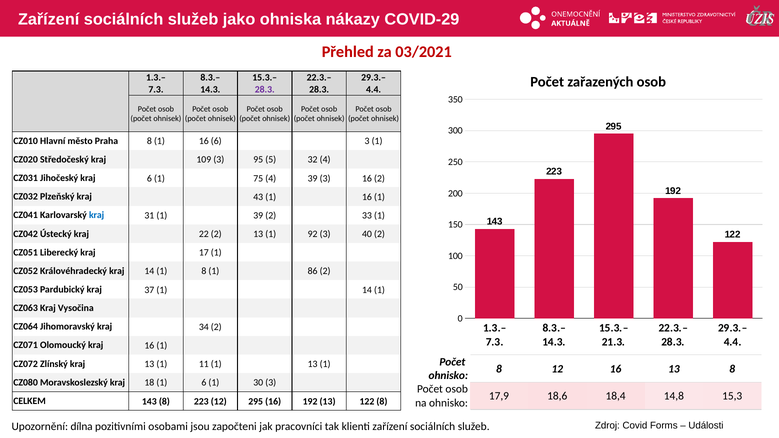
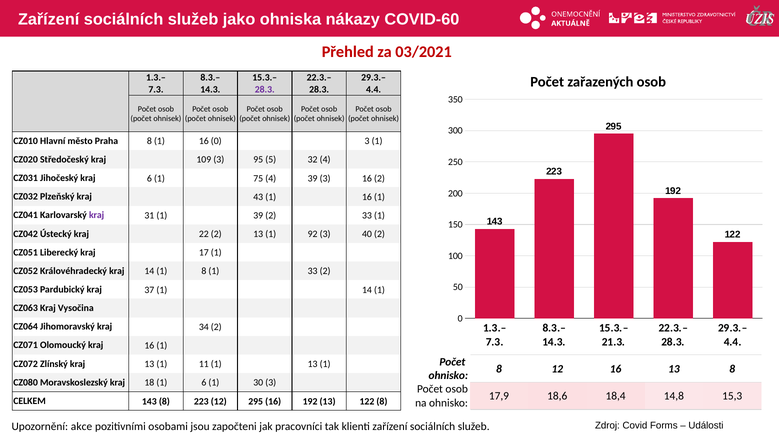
COVID-29: COVID-29 -> COVID-60
16 6: 6 -> 0
kraj at (97, 215) colour: blue -> purple
1 86: 86 -> 33
dílna: dílna -> akce
